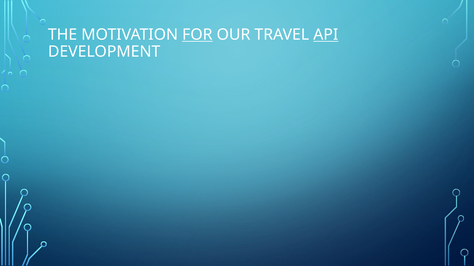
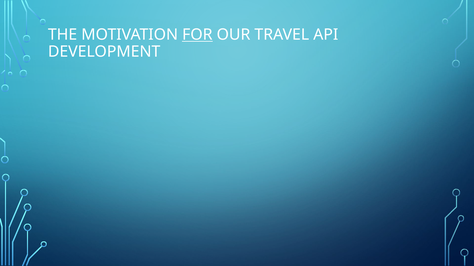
API underline: present -> none
